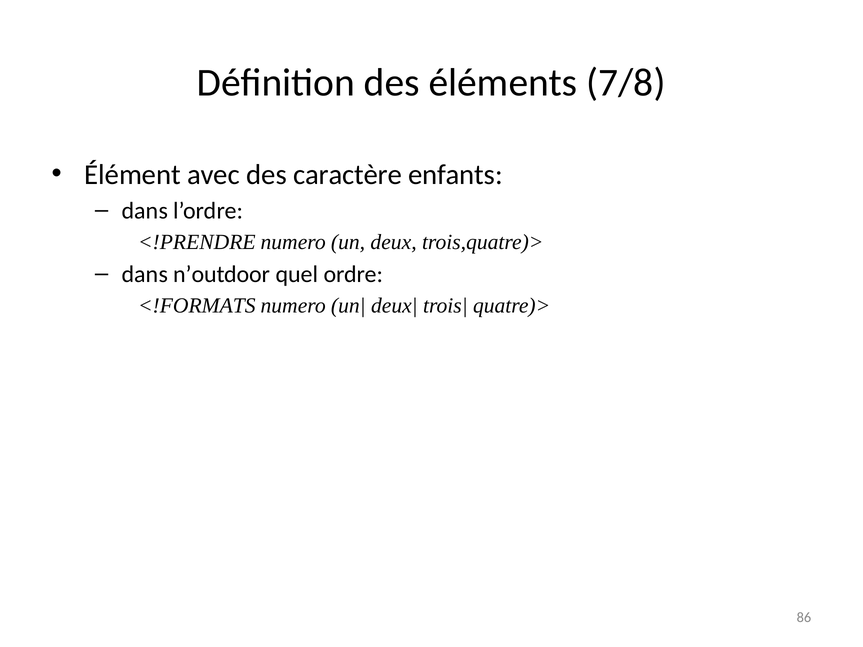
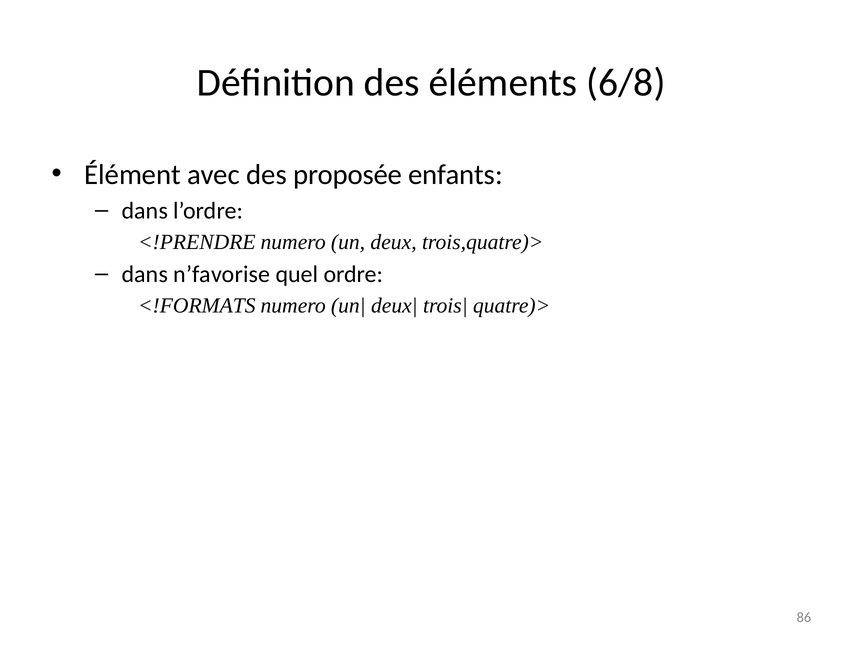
7/8: 7/8 -> 6/8
caractère: caractère -> proposée
n’outdoor: n’outdoor -> n’favorise
